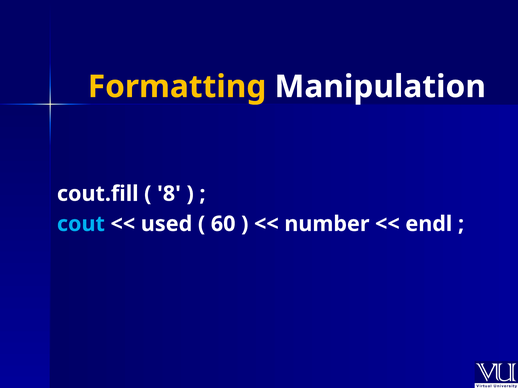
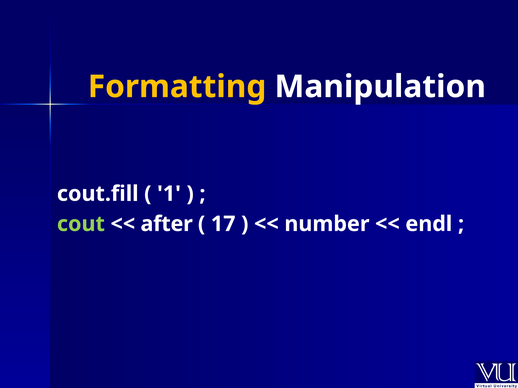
8: 8 -> 1
cout colour: light blue -> light green
used: used -> after
60: 60 -> 17
